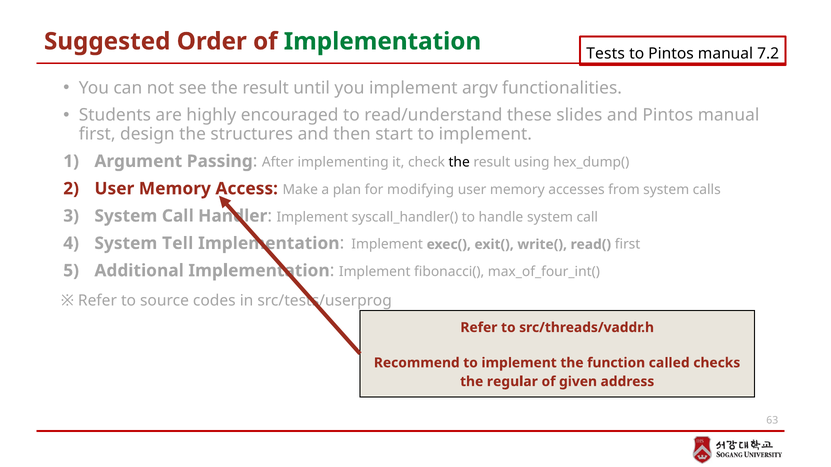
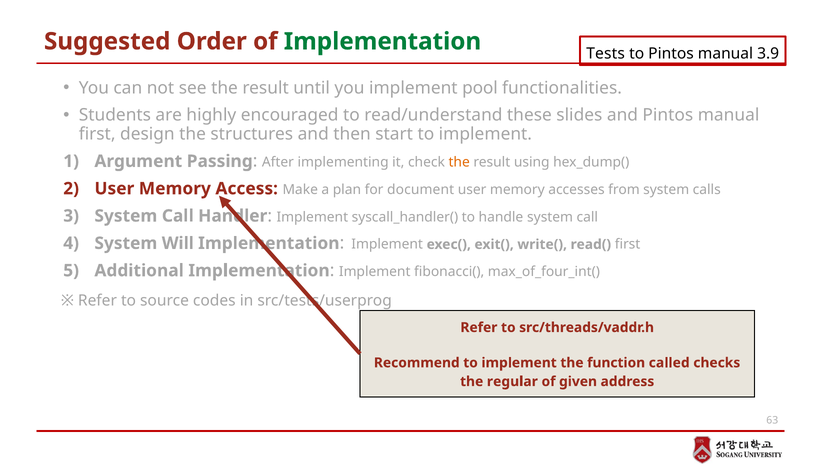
7.2: 7.2 -> 3.9
argv: argv -> pool
the at (459, 163) colour: black -> orange
modifying: modifying -> document
Tell: Tell -> Will
